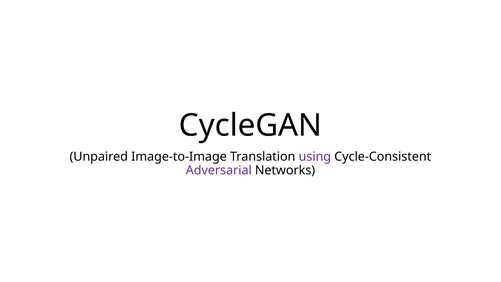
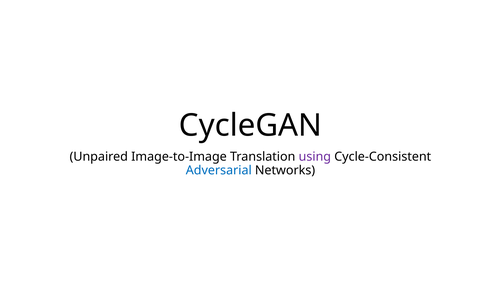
Adversarial colour: purple -> blue
